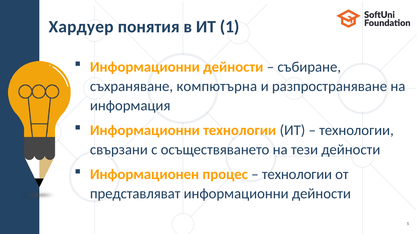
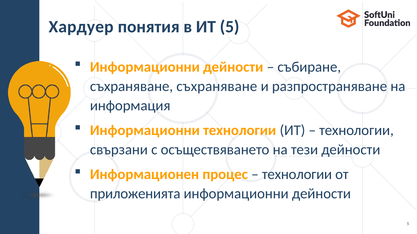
ИТ 1: 1 -> 5
съхраняване компютърна: компютърна -> съхраняване
представляват: представляват -> приложенията
